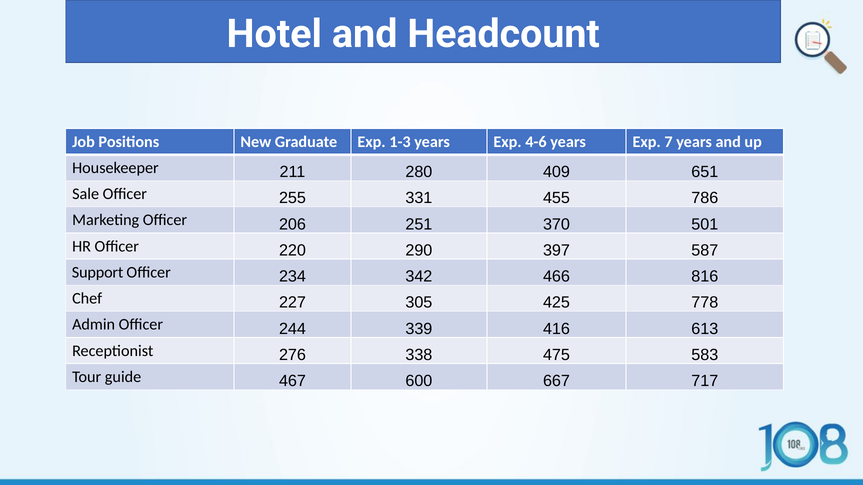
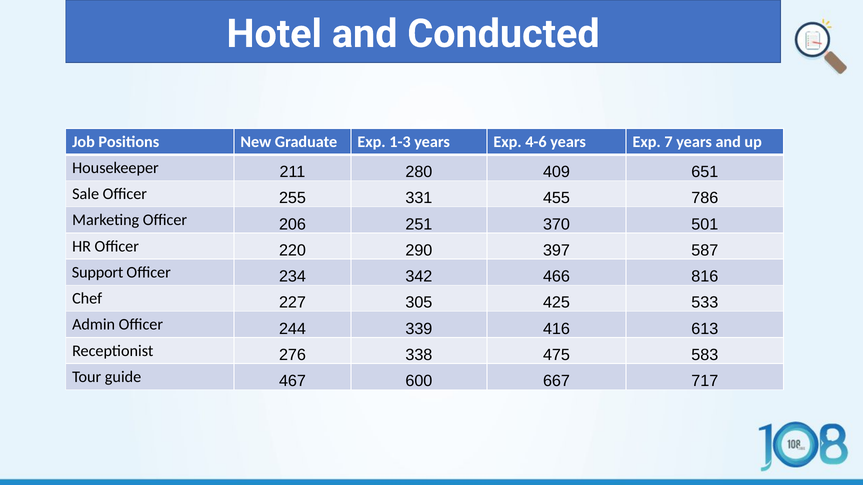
Headcount: Headcount -> Conducted
778: 778 -> 533
